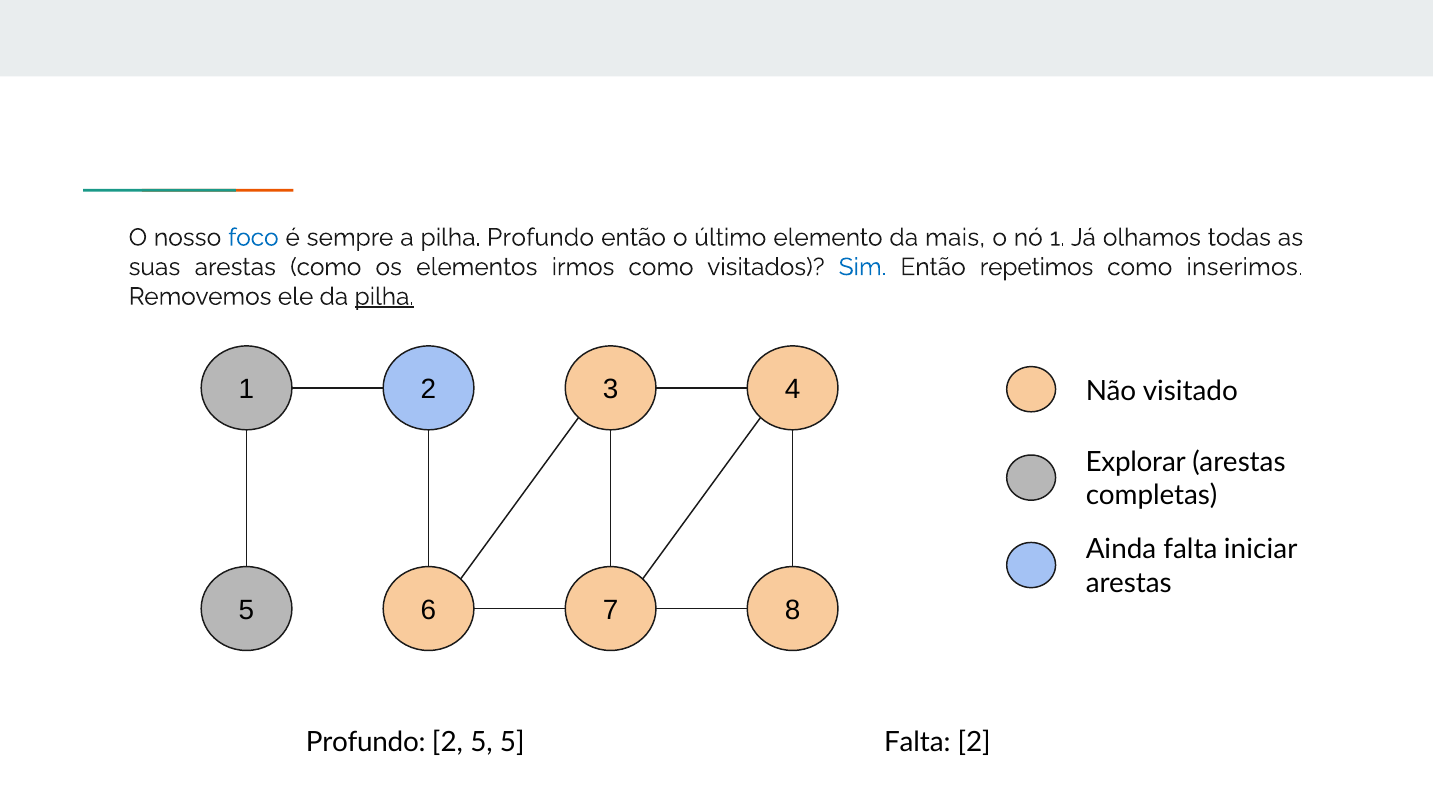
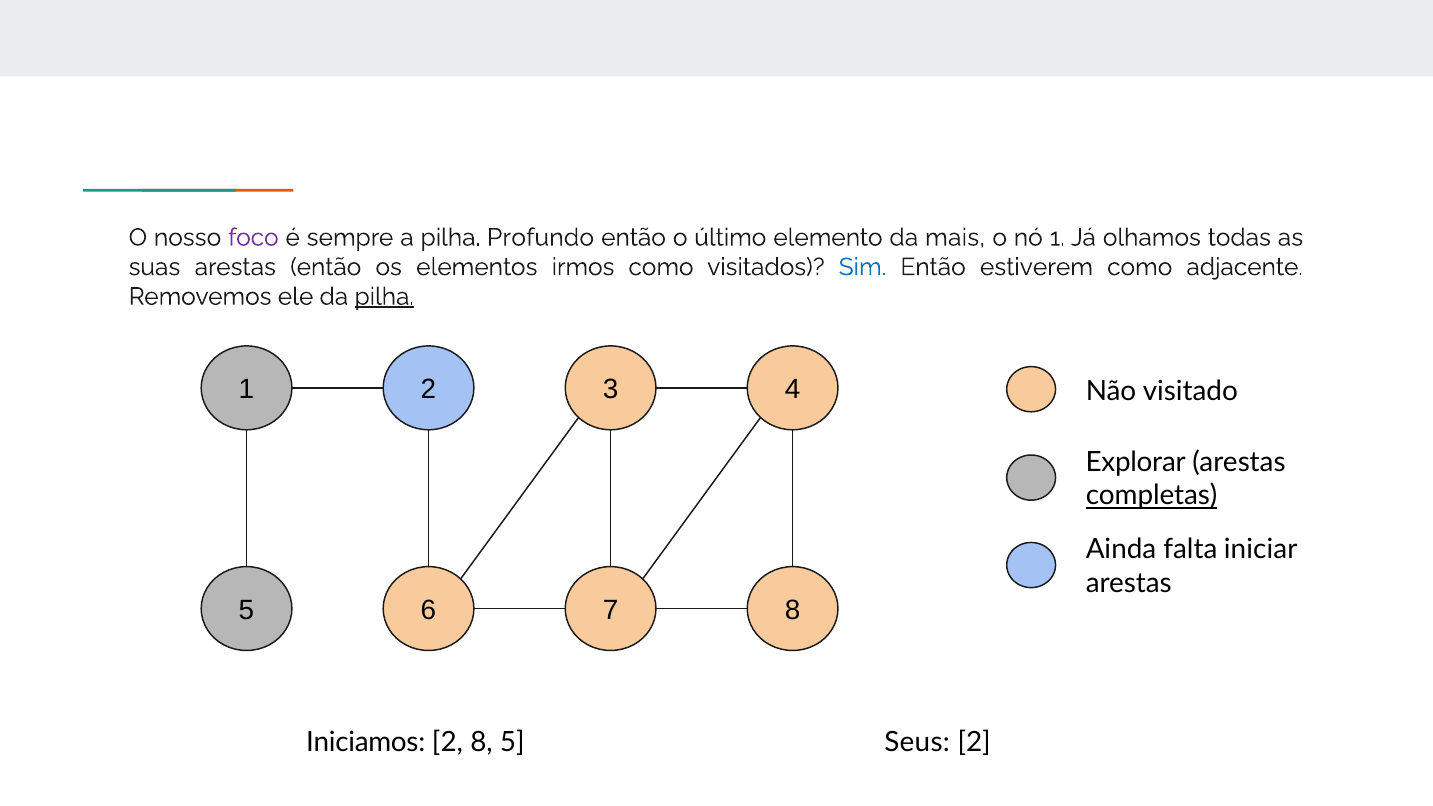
foco colour: blue -> purple
arestas como: como -> então
repetimos: repetimos -> estiverem
inserimos: inserimos -> adjacente
completas underline: none -> present
Profundo at (366, 743): Profundo -> Iniciamos
2 5: 5 -> 8
5 Falta: Falta -> Seus
